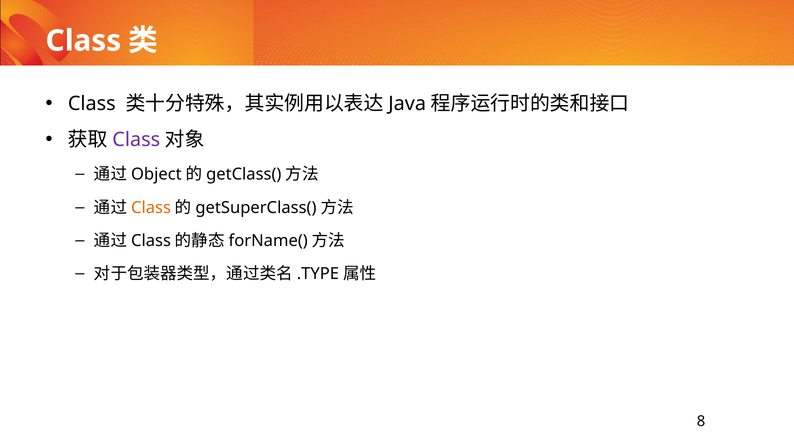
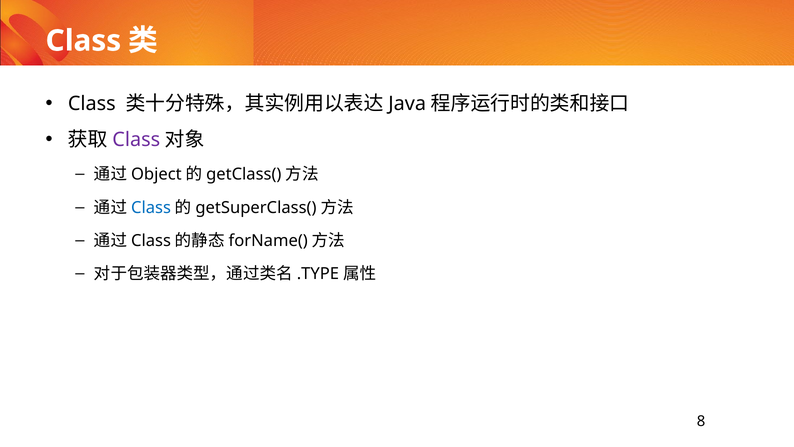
Class at (151, 207) colour: orange -> blue
